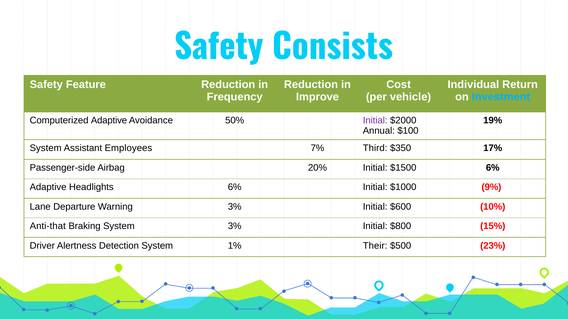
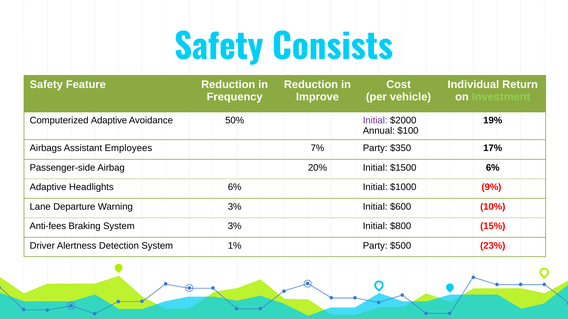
Investment colour: light blue -> light green
System at (46, 148): System -> Airbags
7% Third: Third -> Party
Anti-that: Anti-that -> Anti-fees
1% Their: Their -> Party
